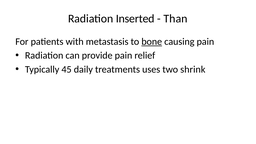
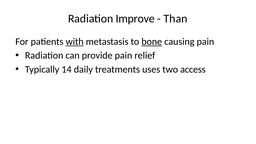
Inserted: Inserted -> Improve
with underline: none -> present
45: 45 -> 14
shrink: shrink -> access
